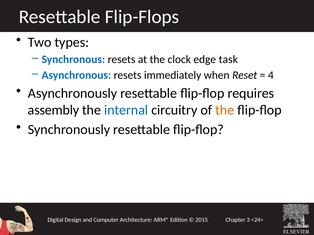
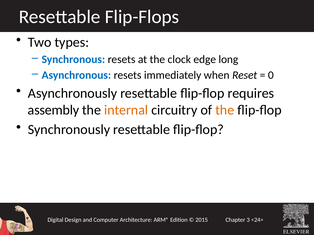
task: task -> long
4: 4 -> 0
internal colour: blue -> orange
